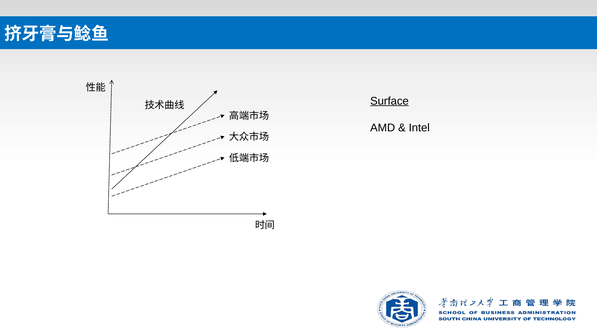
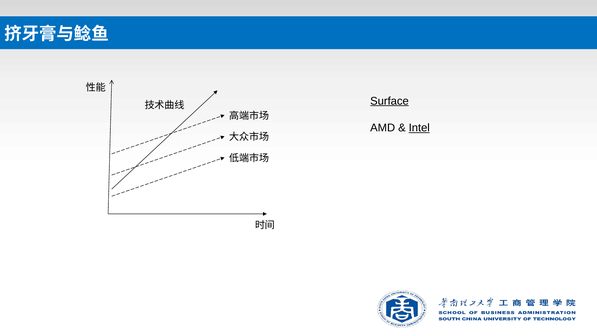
Intel underline: none -> present
